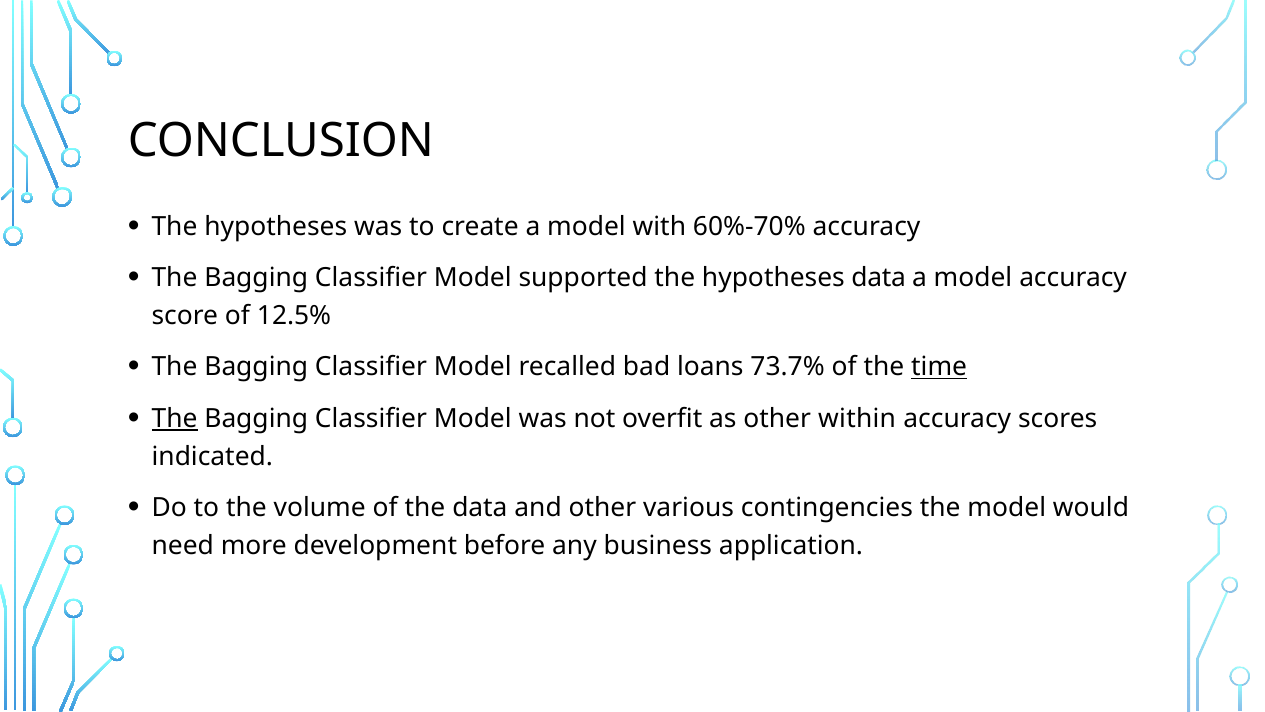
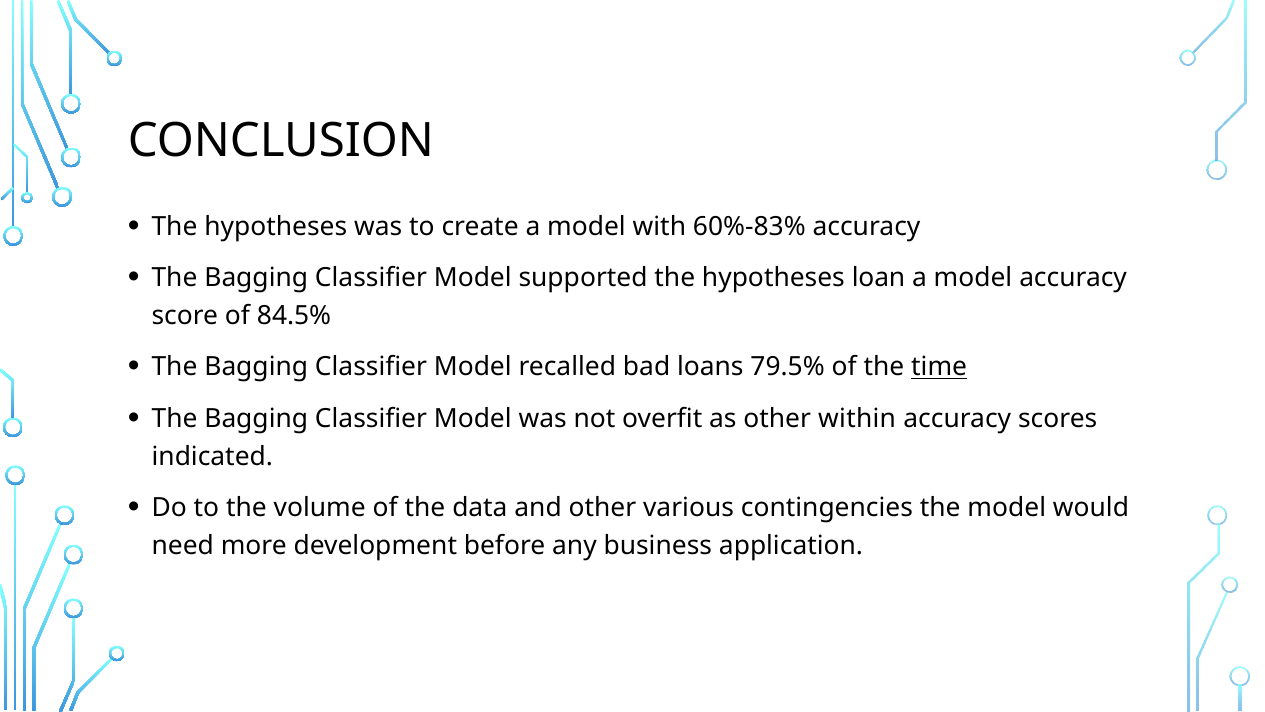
60%-70%: 60%-70% -> 60%-83%
hypotheses data: data -> loan
12.5%: 12.5% -> 84.5%
73.7%: 73.7% -> 79.5%
The at (175, 418) underline: present -> none
